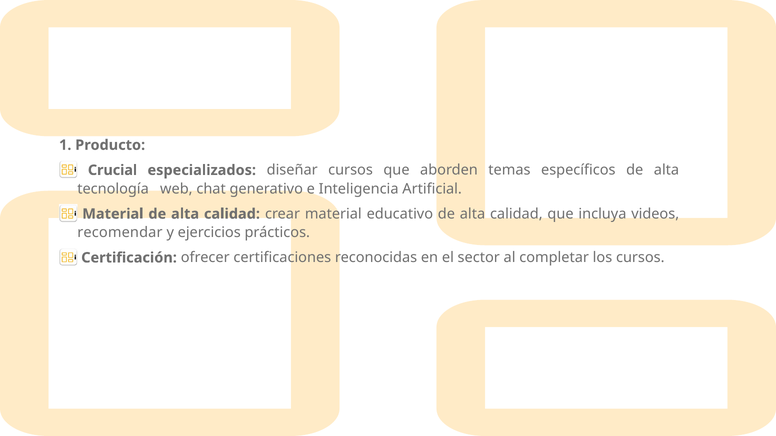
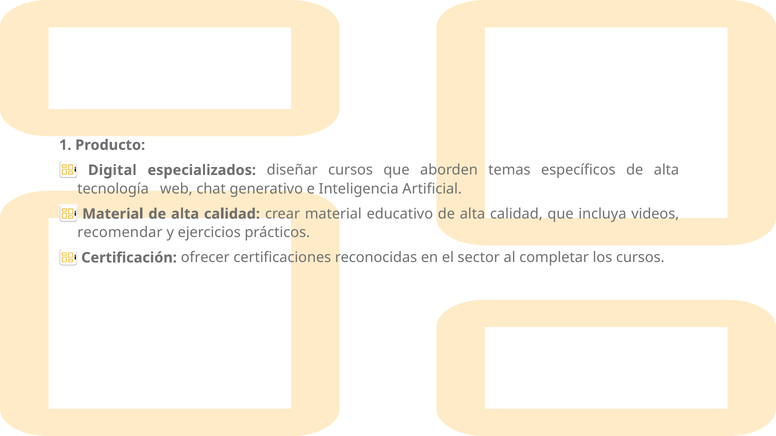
Crucial: Crucial -> Digital
